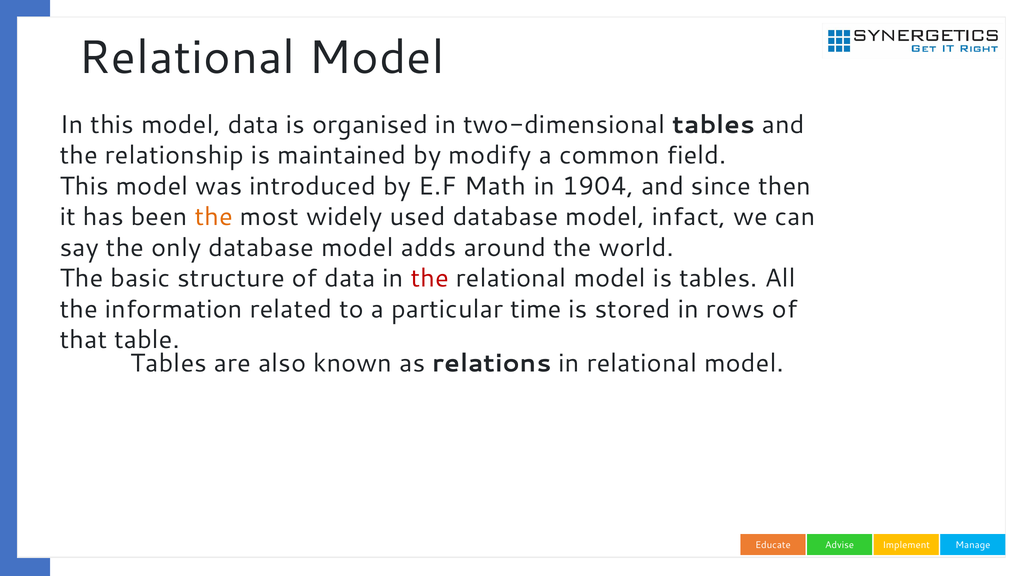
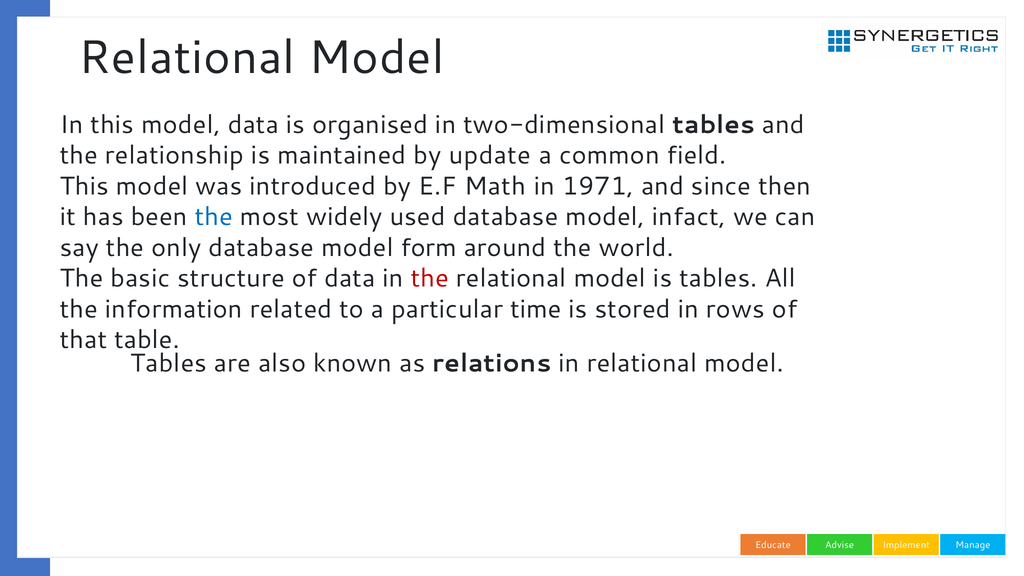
modify: modify -> update
1904: 1904 -> 1971
the at (214, 217) colour: orange -> blue
adds: adds -> form
